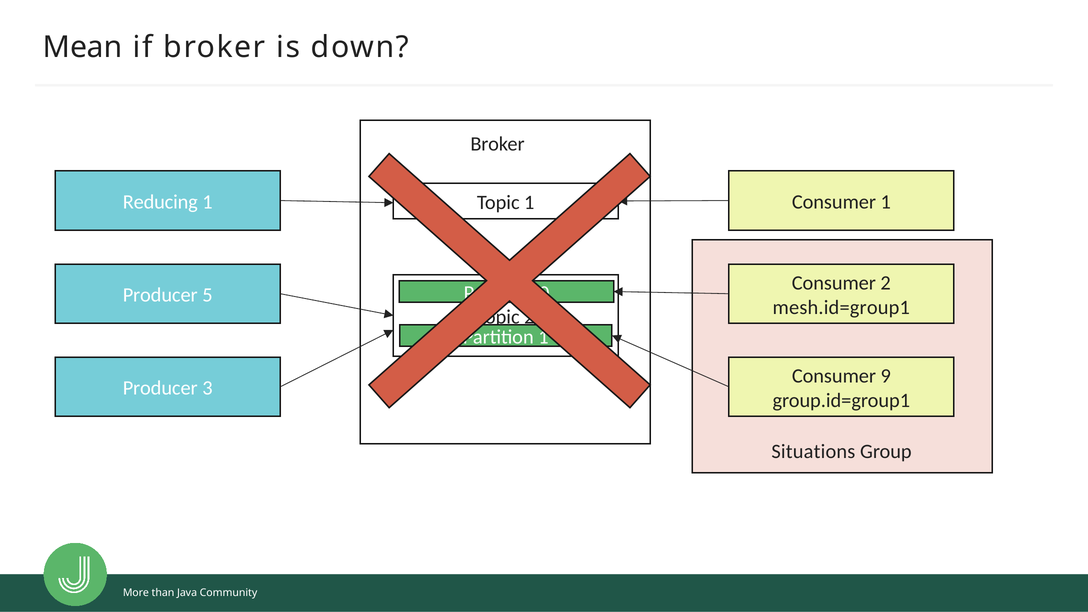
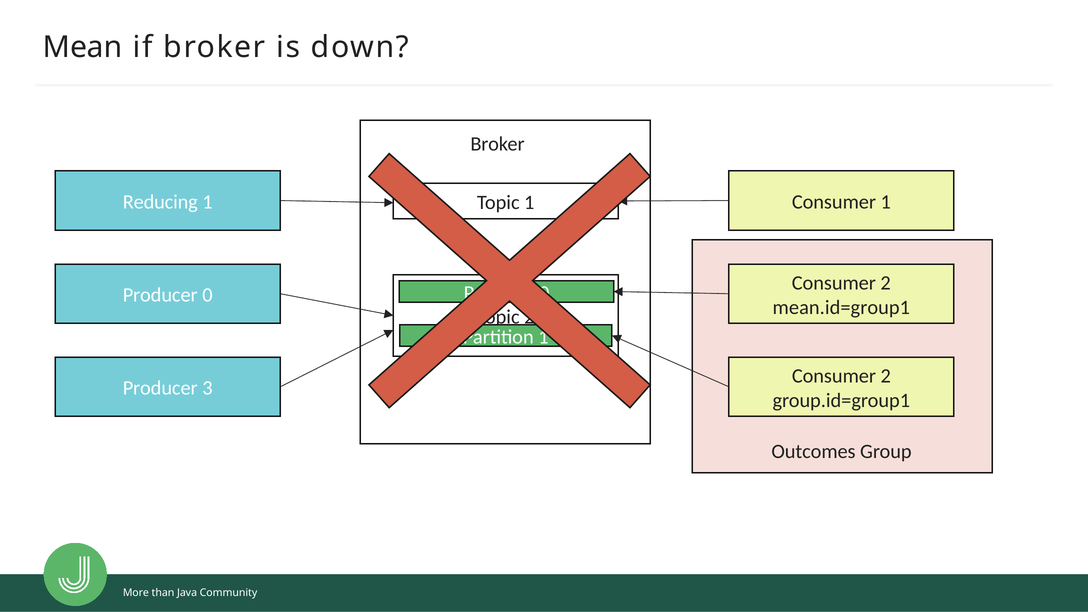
Producer 5: 5 -> 0
mesh.id=group1: mesh.id=group1 -> mean.id=group1
9 at (886, 376): 9 -> 2
Situations: Situations -> Outcomes
